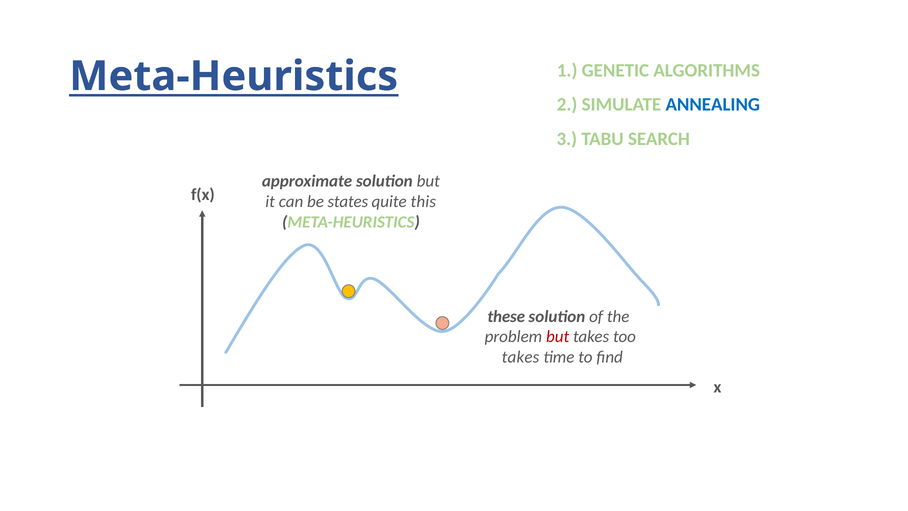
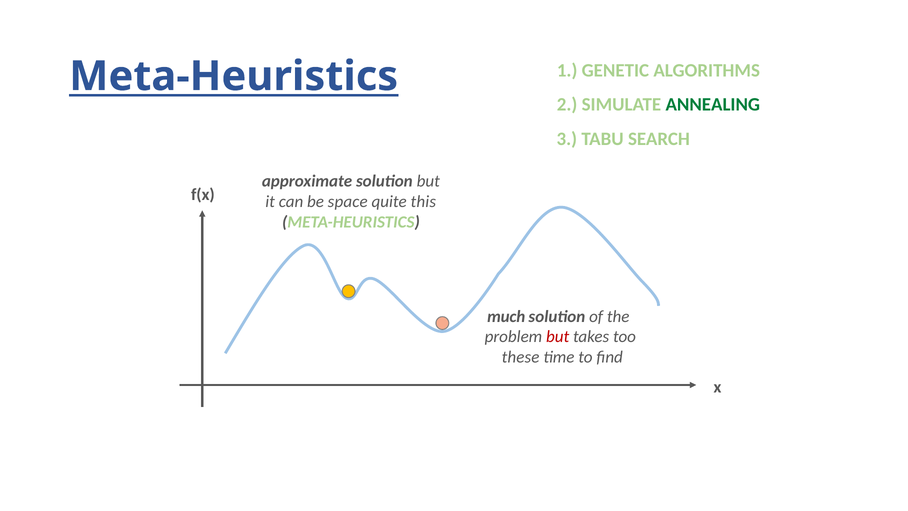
ANNEALING colour: blue -> green
states: states -> space
these: these -> much
takes at (521, 357): takes -> these
